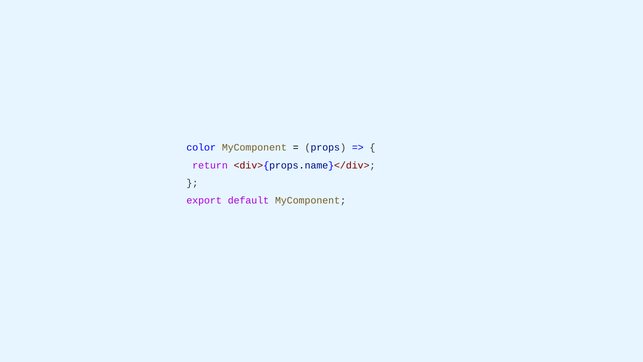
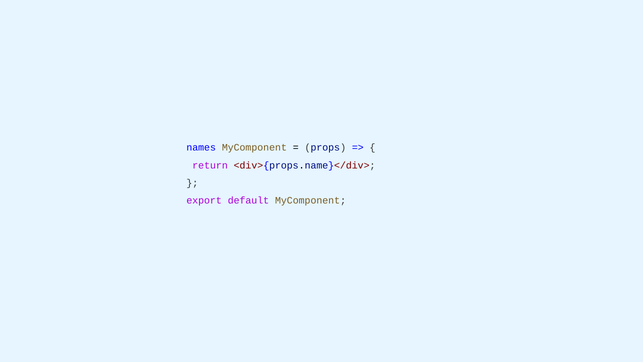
color: color -> names
